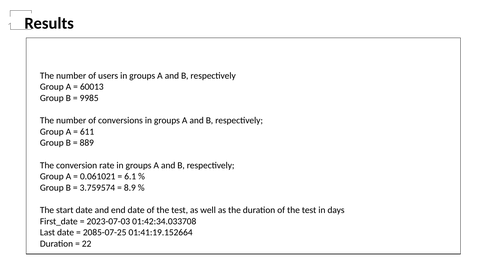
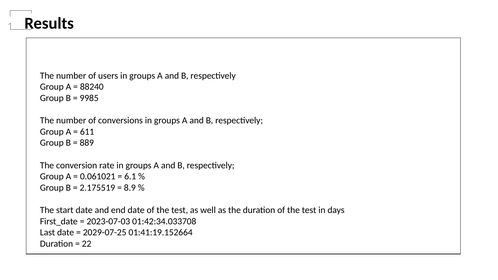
60013: 60013 -> 88240
3.759574: 3.759574 -> 2.175519
2085-07-25: 2085-07-25 -> 2029-07-25
